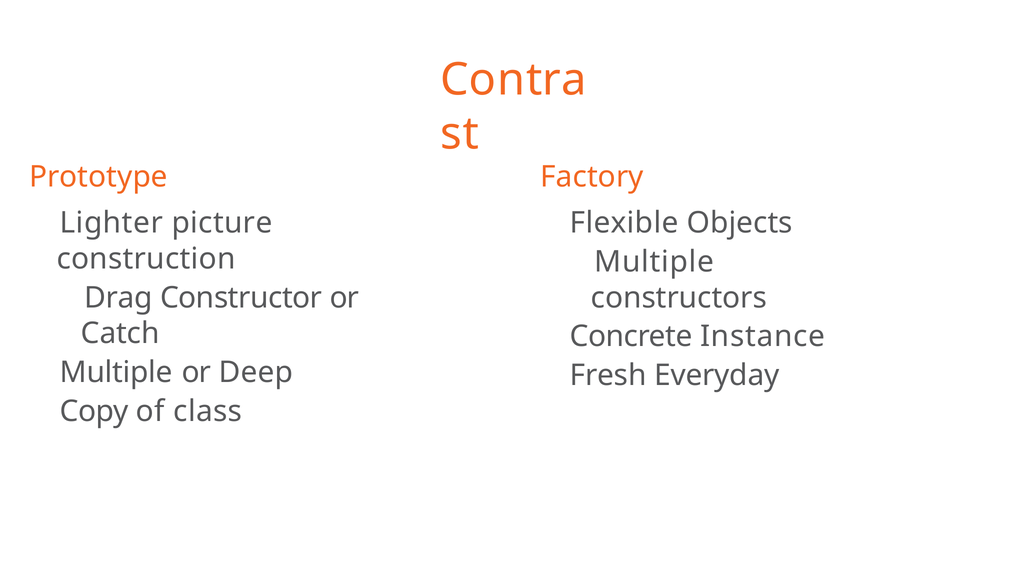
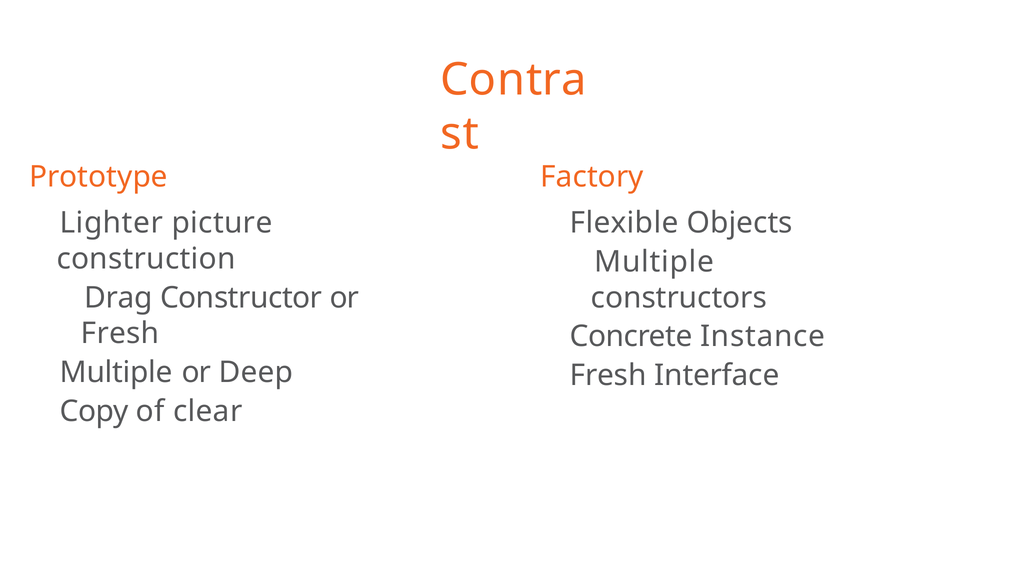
Catch at (120, 333): Catch -> Fresh
Everyday: Everyday -> Interface
class: class -> clear
